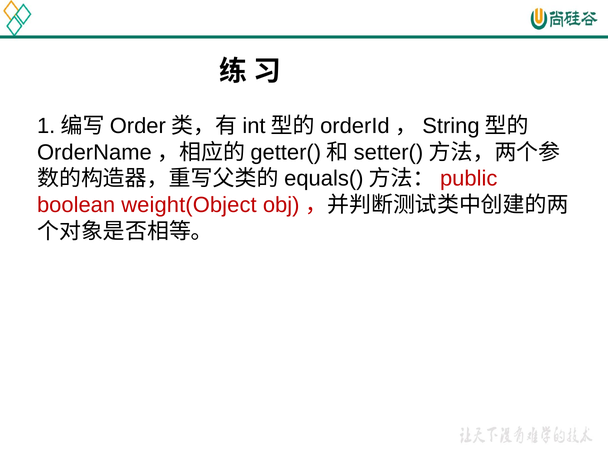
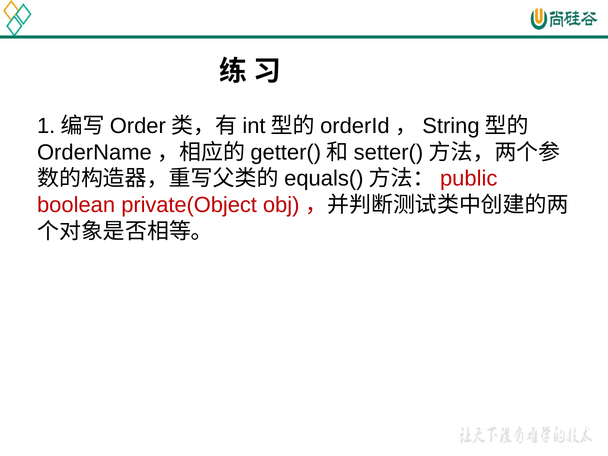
weight(Object: weight(Object -> private(Object
